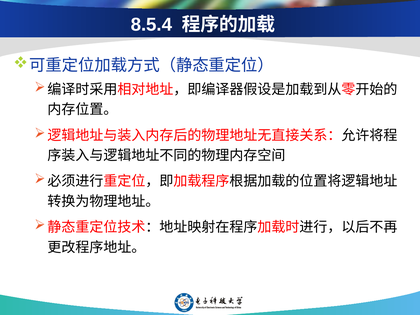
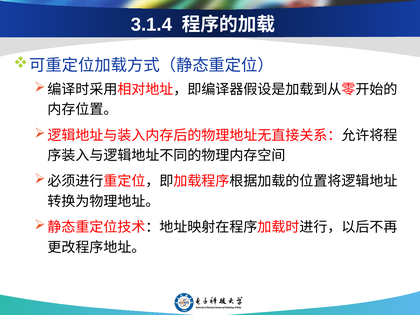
8.5.4: 8.5.4 -> 3.1.4
